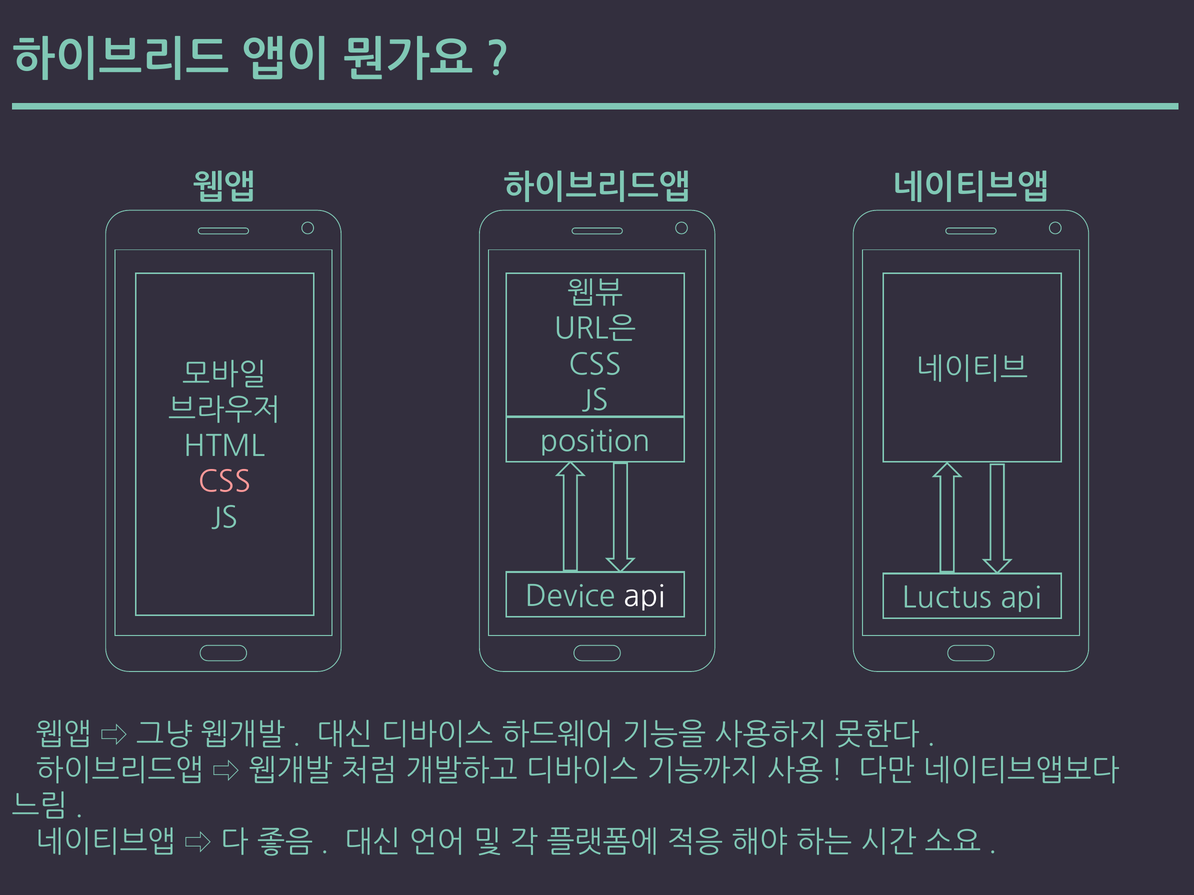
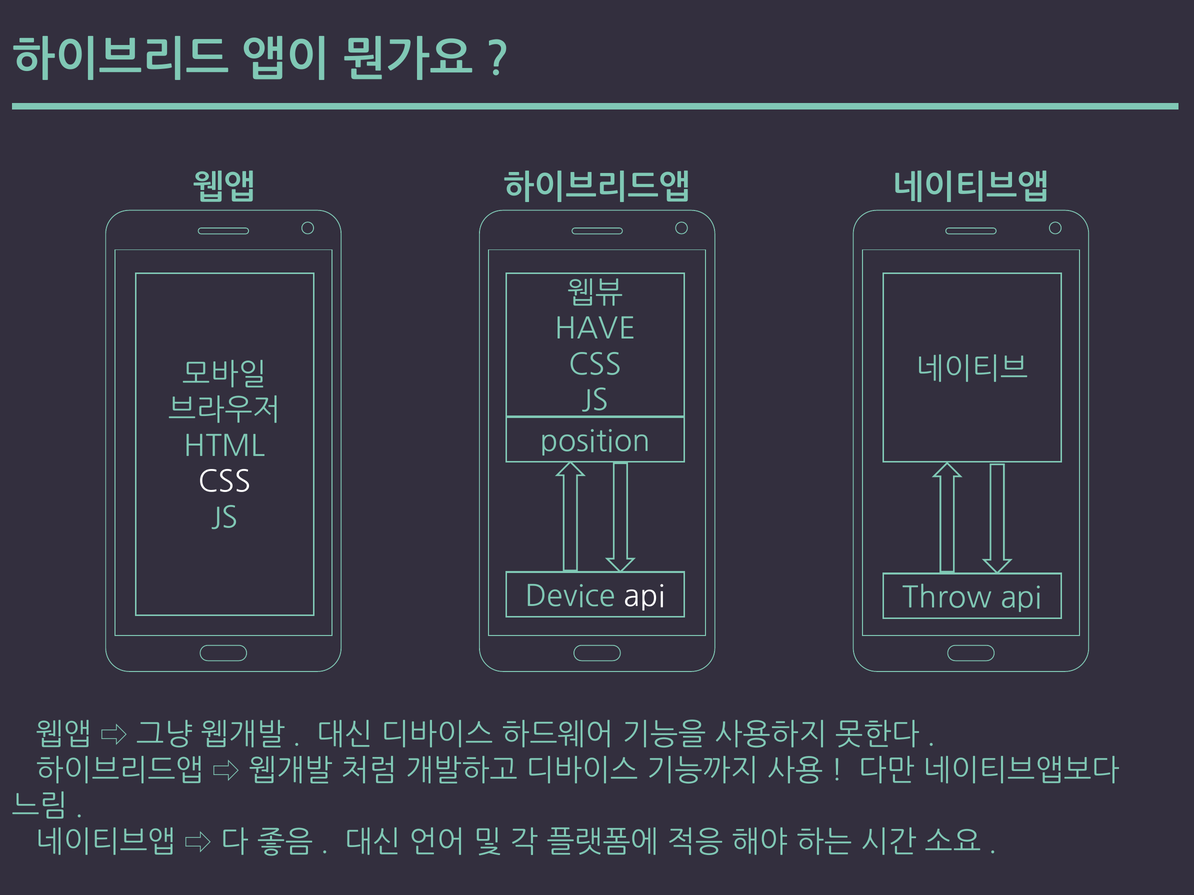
URL은: URL은 -> HAVE
CSS at (225, 482) colour: pink -> white
Luctus: Luctus -> Throw
